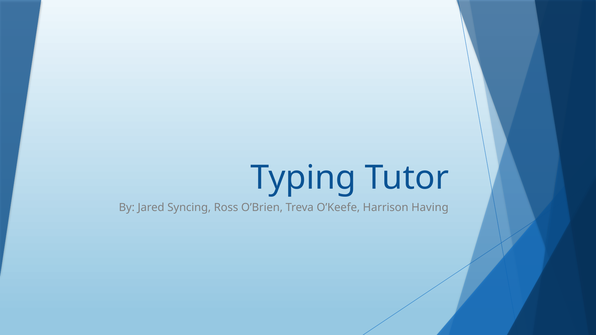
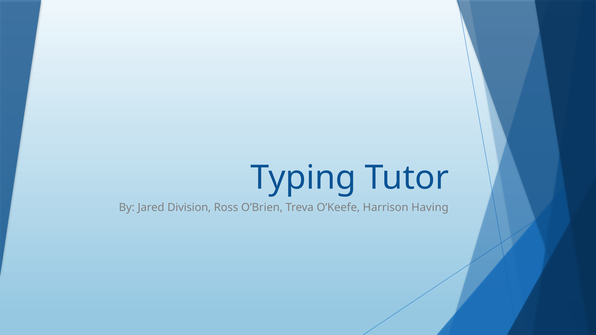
Syncing: Syncing -> Division
